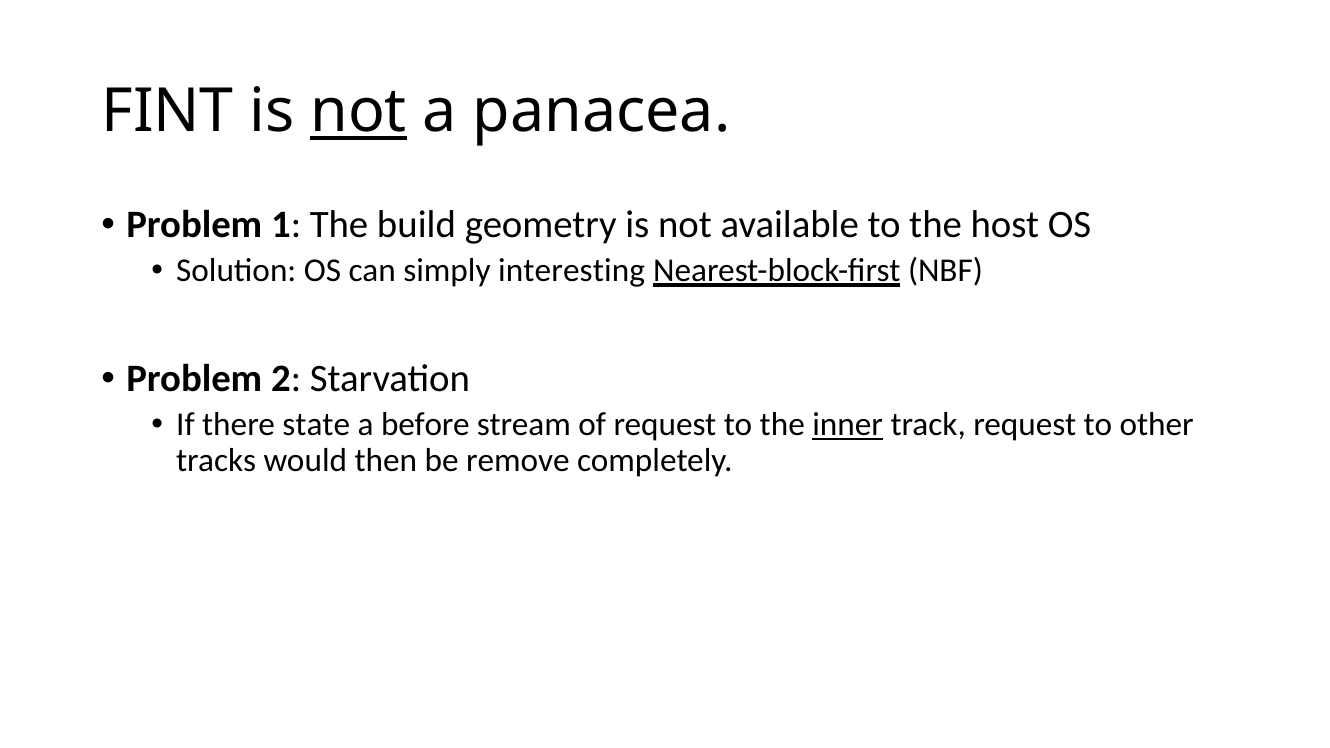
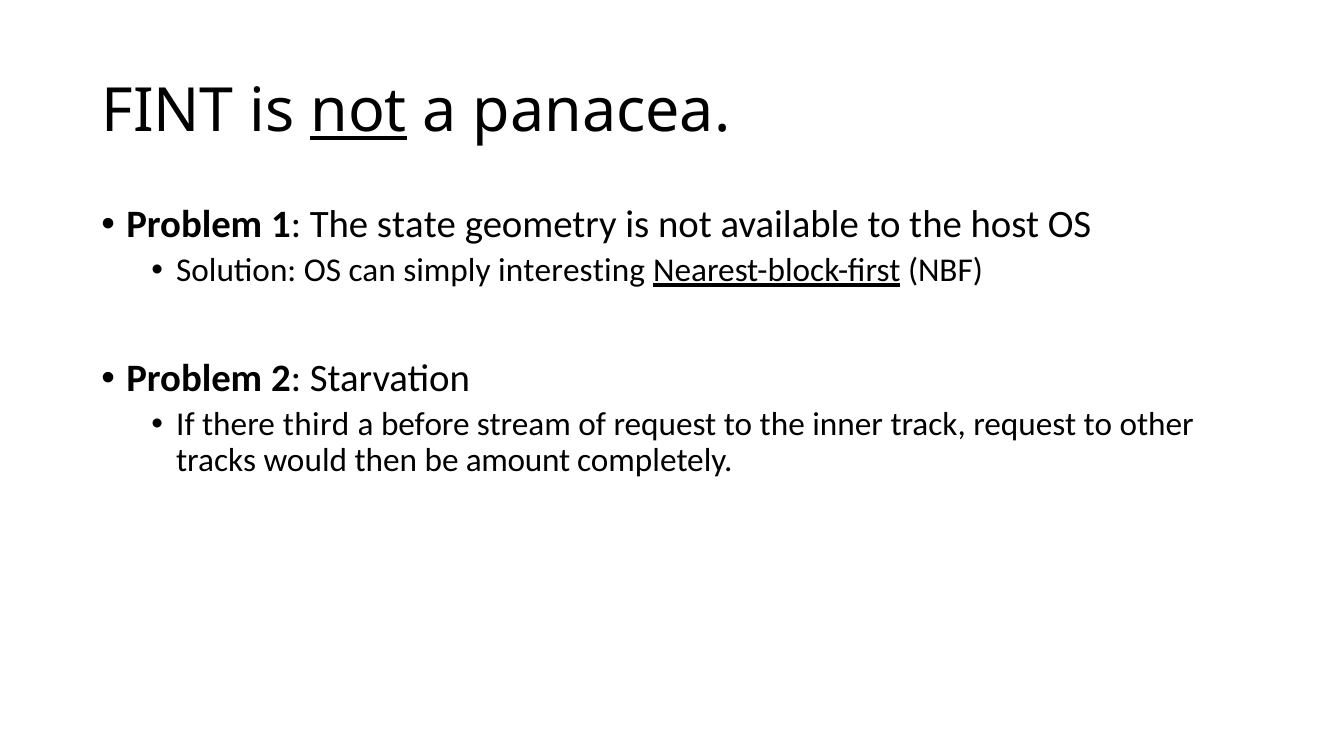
build: build -> state
state: state -> third
inner underline: present -> none
remove: remove -> amount
